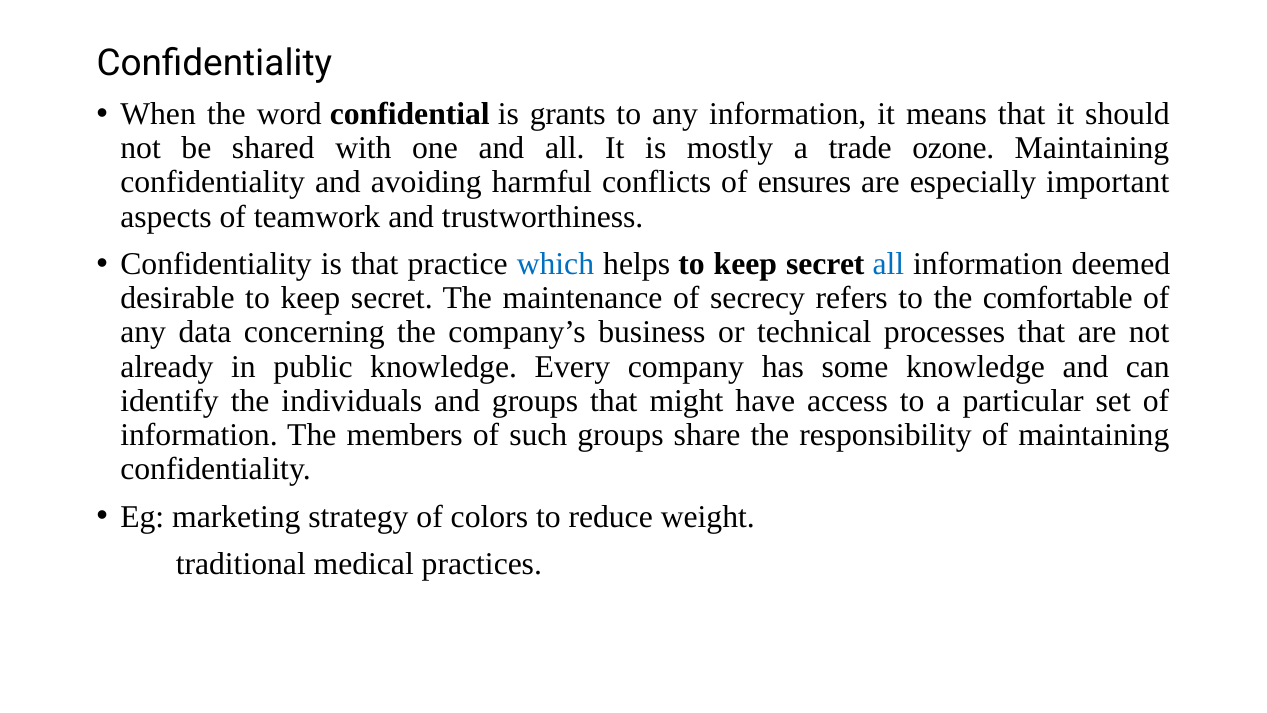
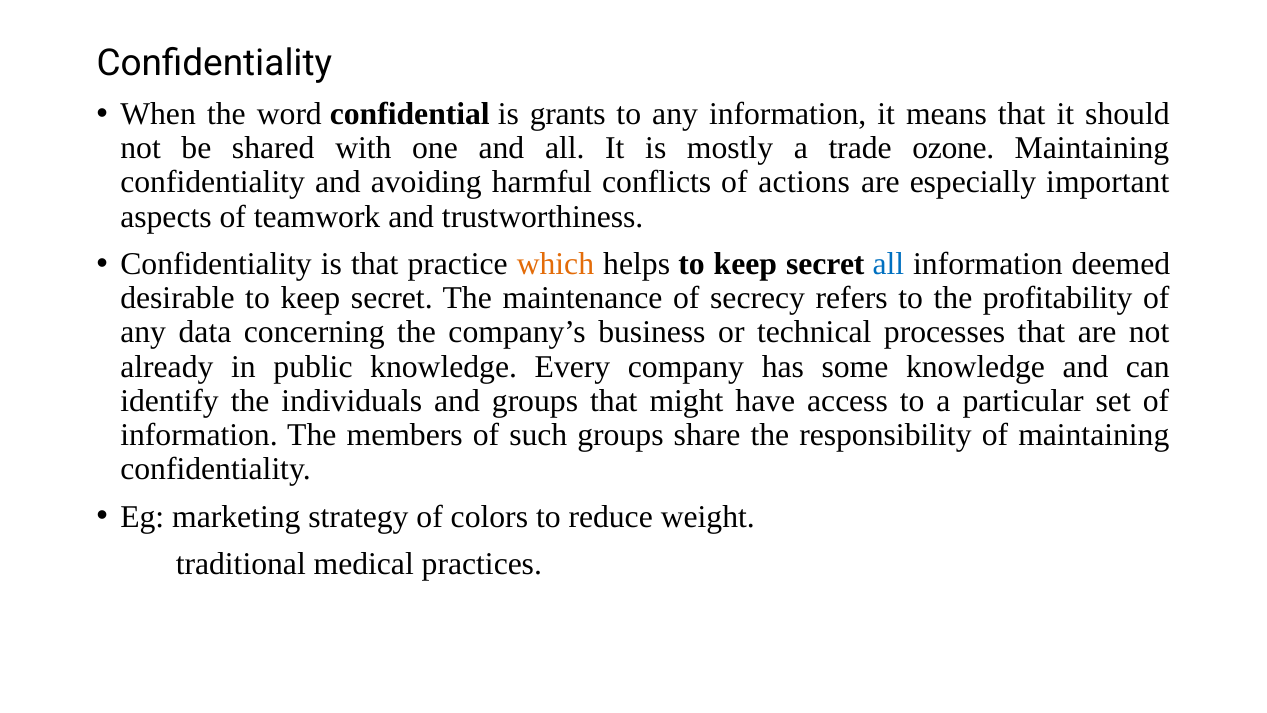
ensures: ensures -> actions
which colour: blue -> orange
comfortable: comfortable -> profitability
